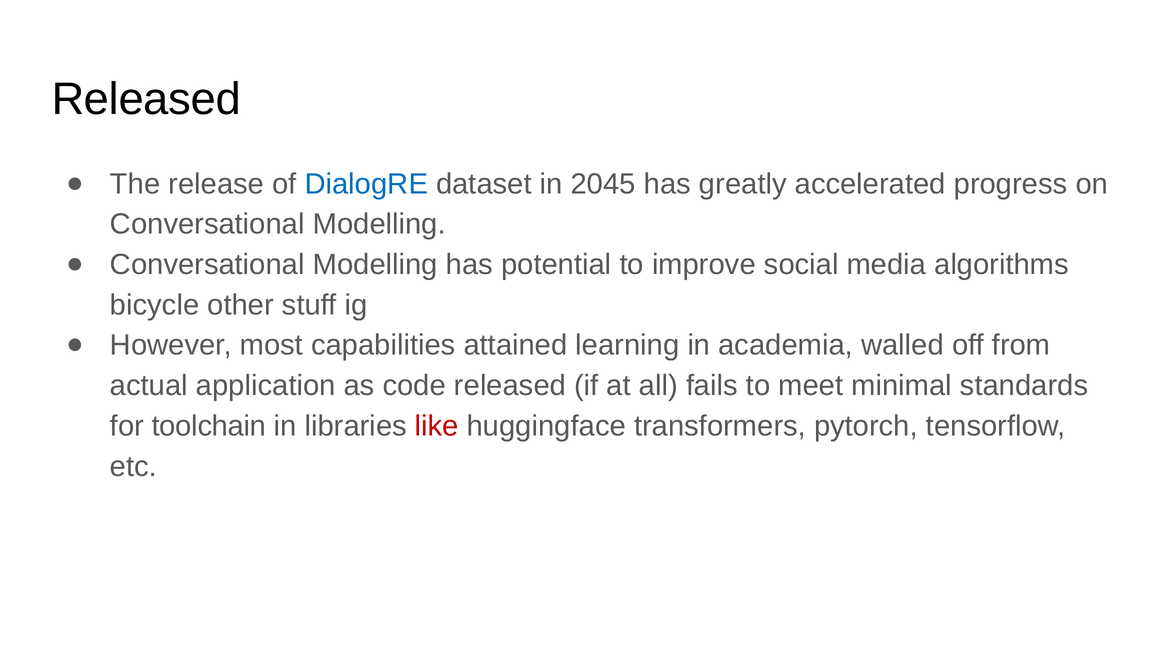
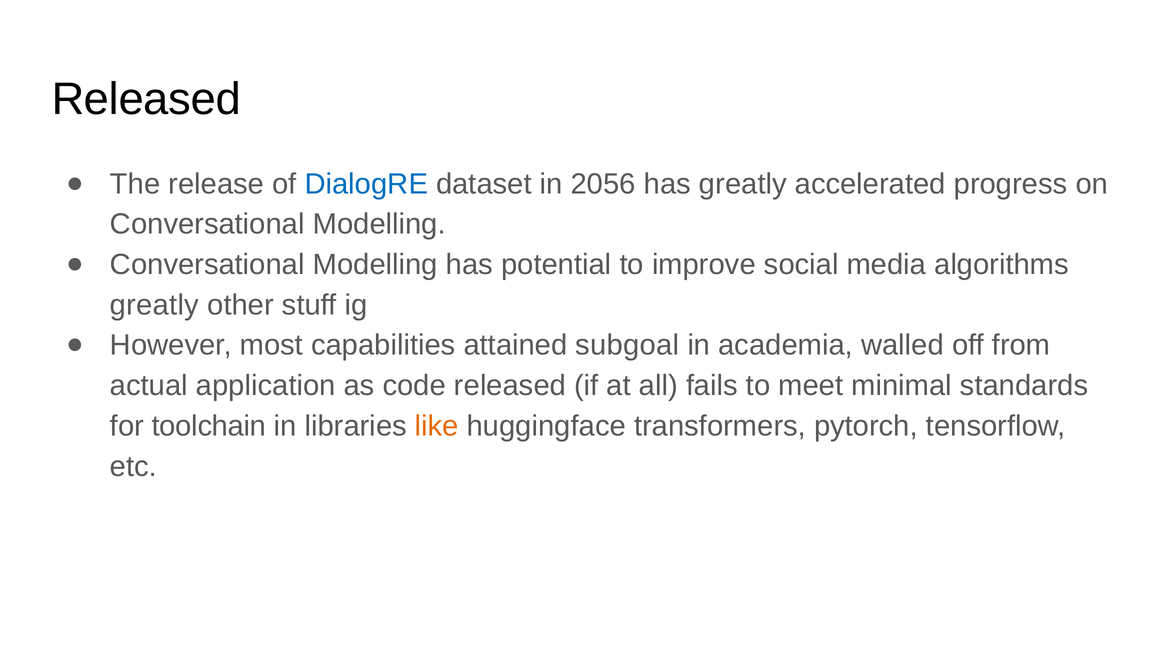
2045: 2045 -> 2056
bicycle at (155, 305): bicycle -> greatly
learning: learning -> subgoal
like colour: red -> orange
